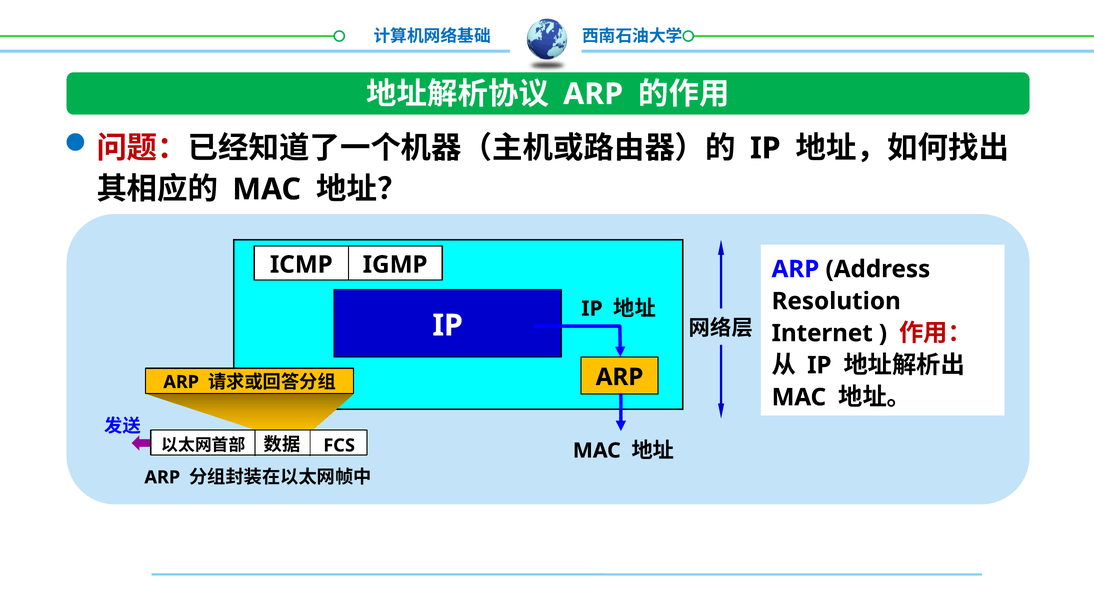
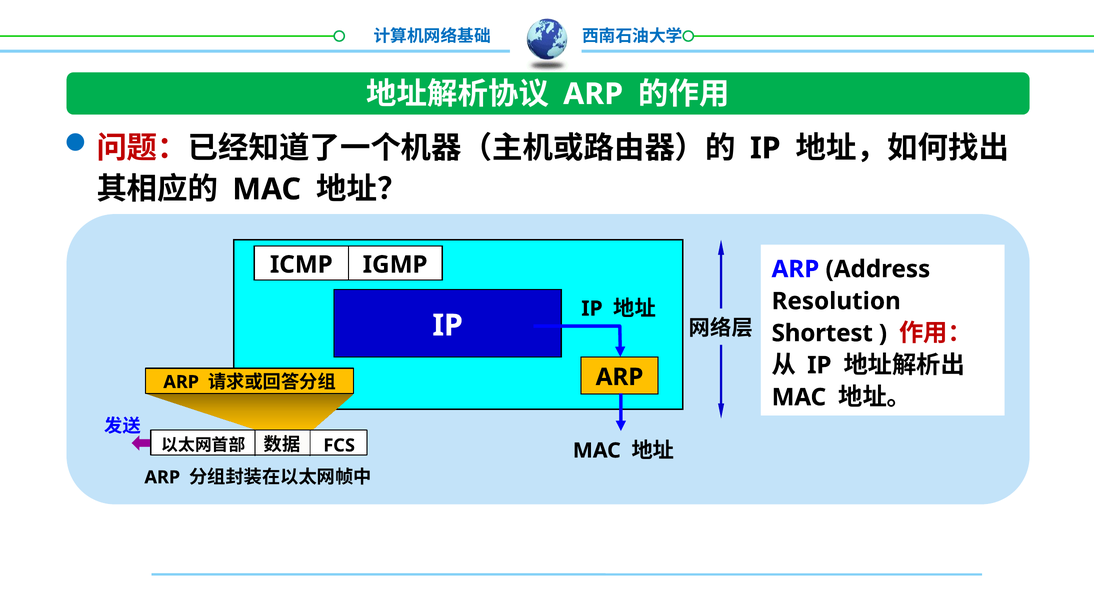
Internet: Internet -> Shortest
